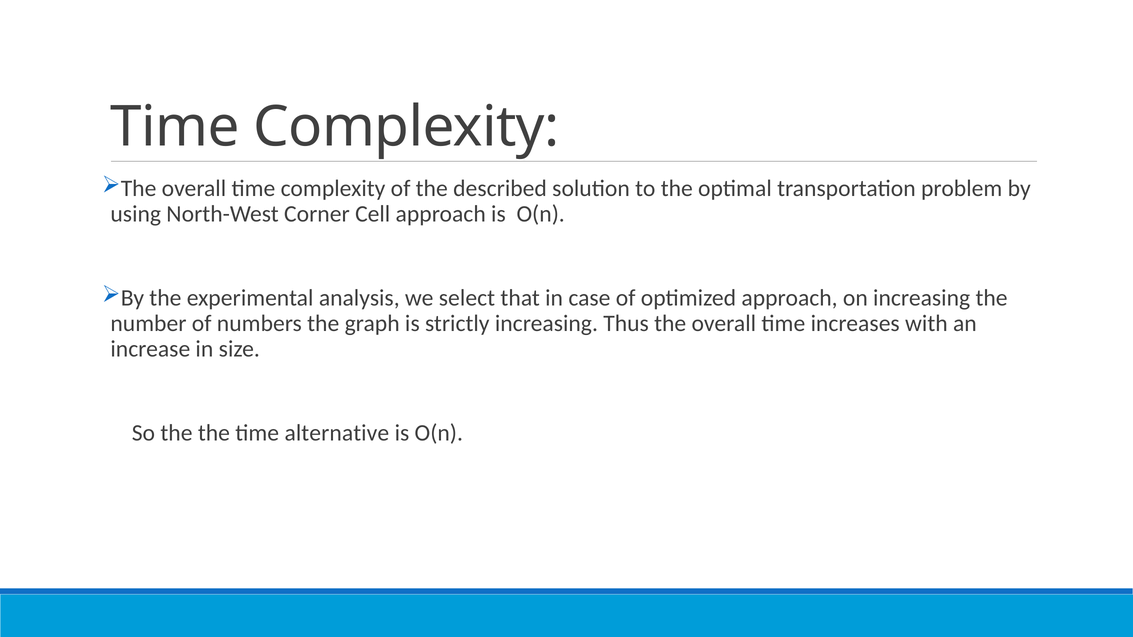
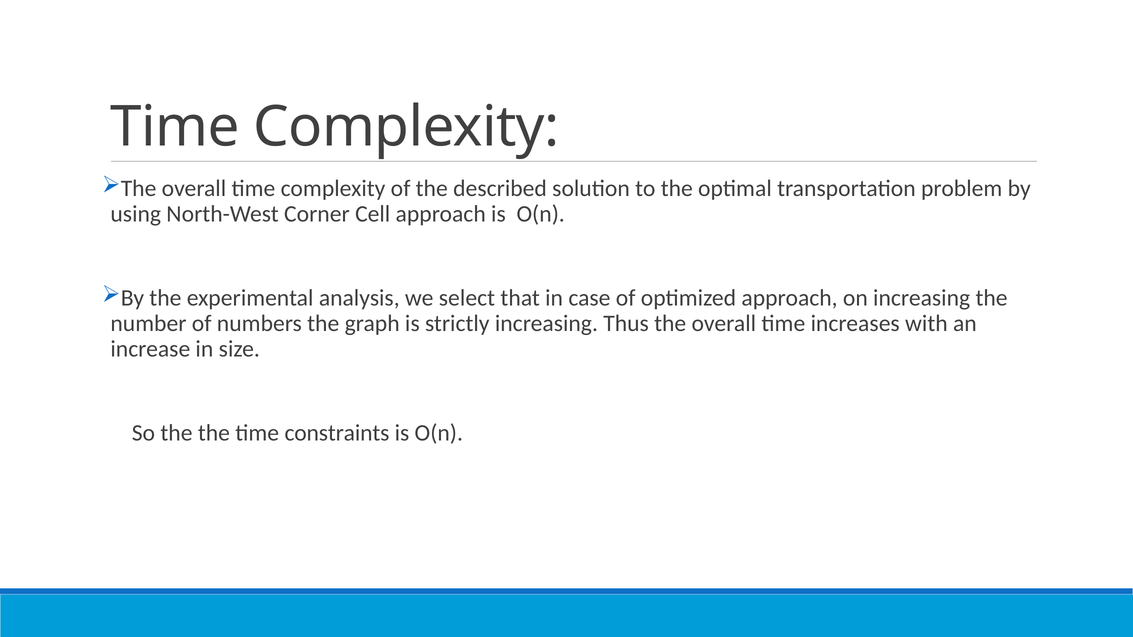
alternative: alternative -> constraints
